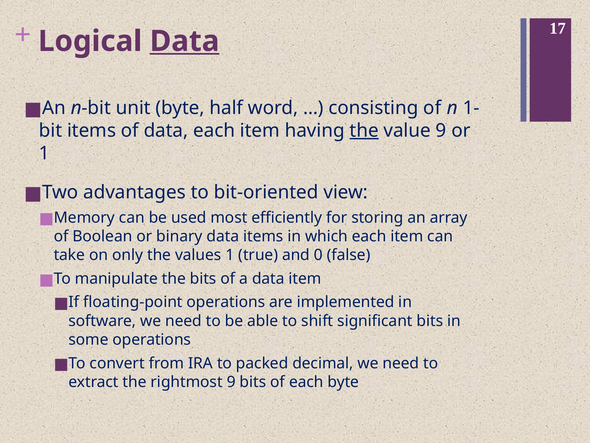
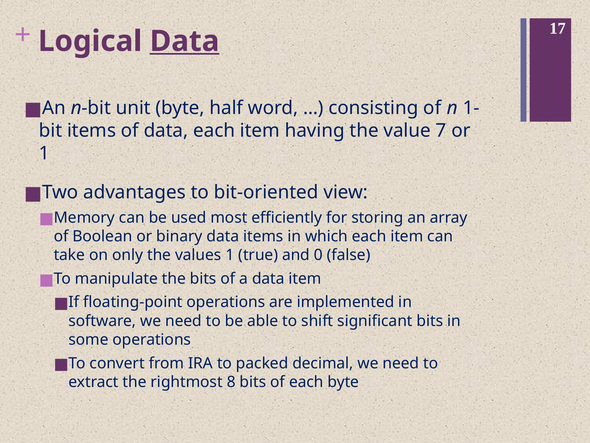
the at (364, 130) underline: present -> none
value 9: 9 -> 7
rightmost 9: 9 -> 8
